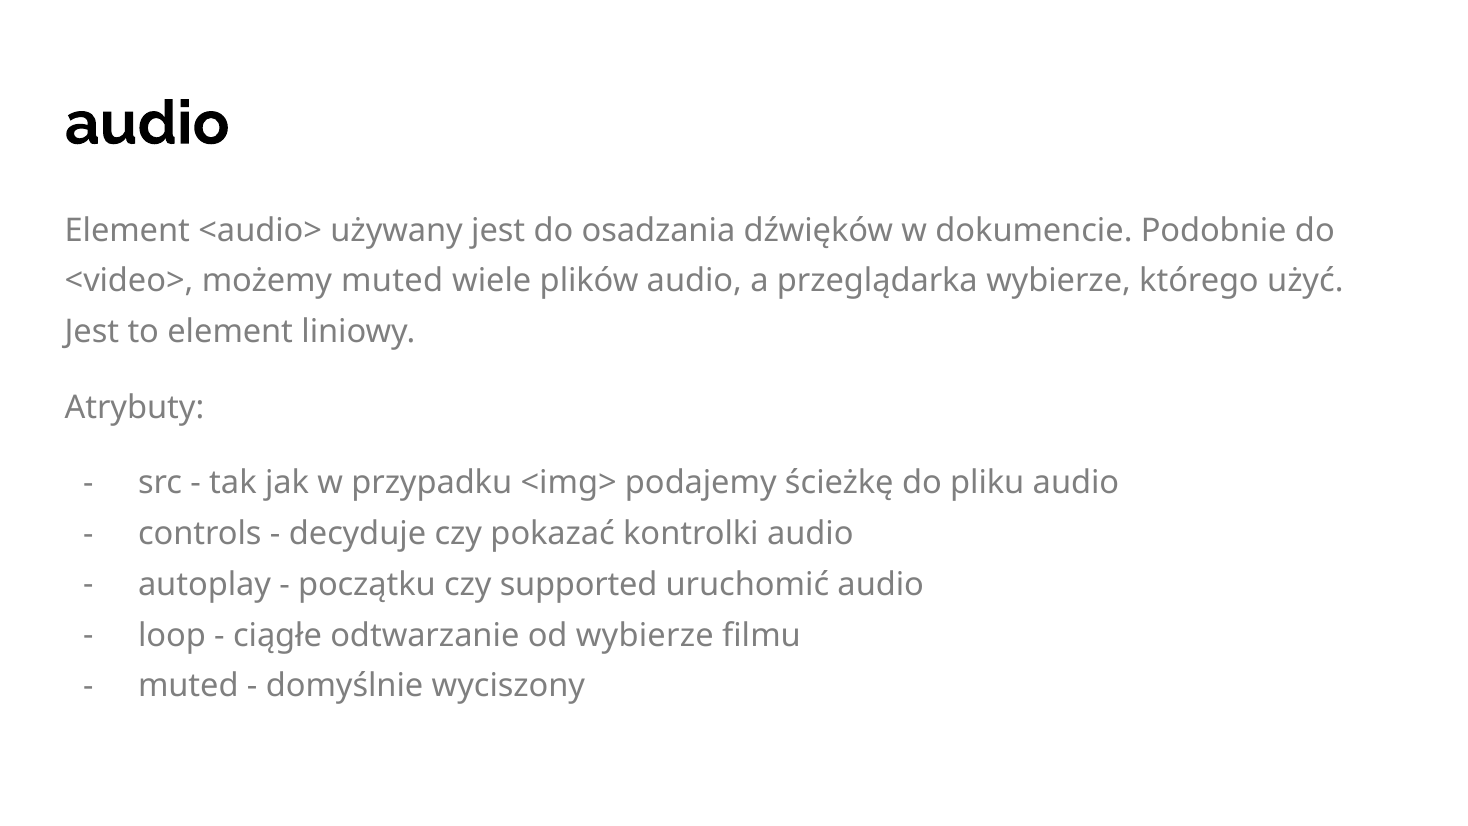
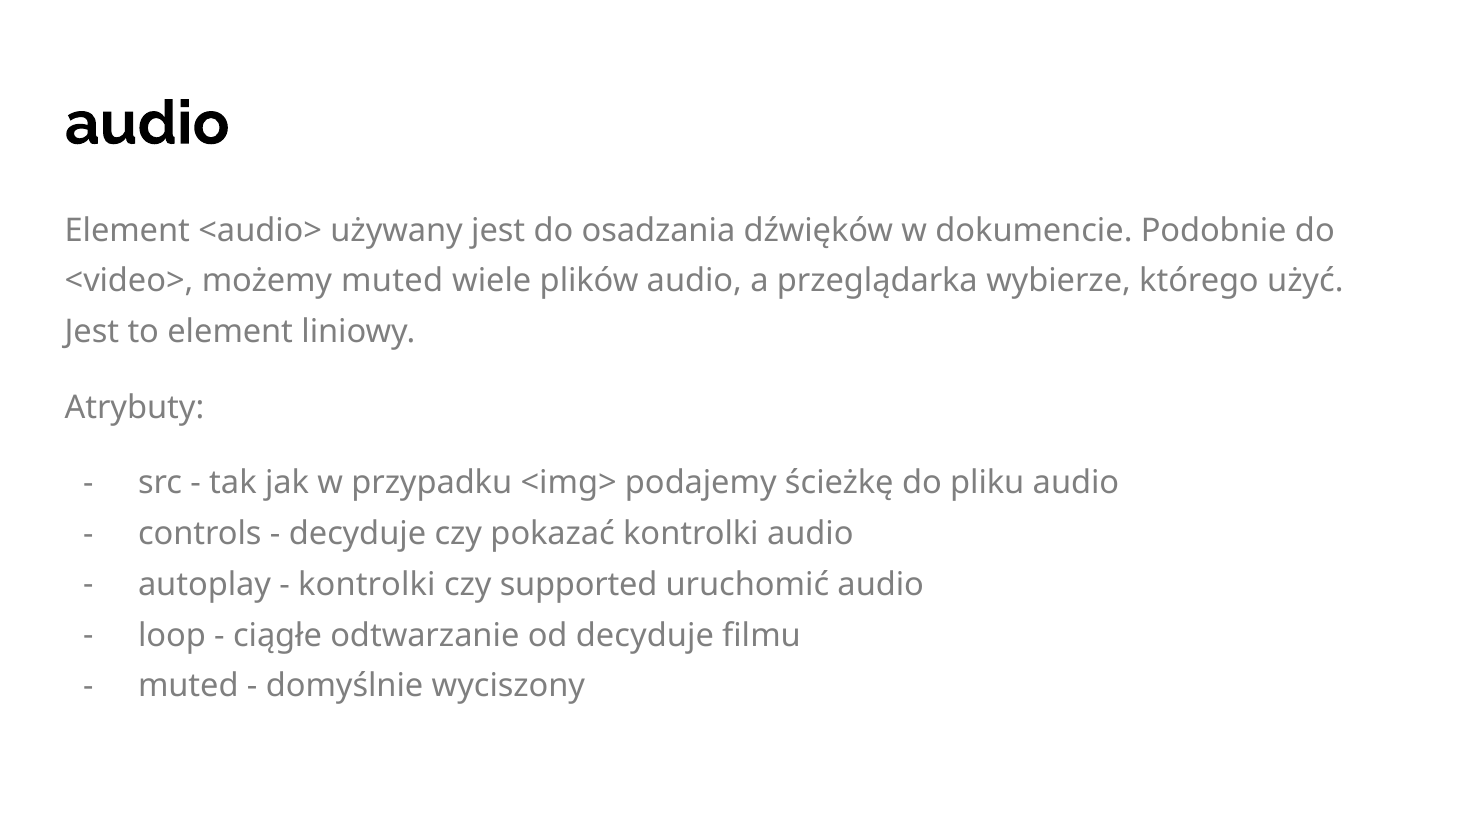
początku at (367, 584): początku -> kontrolki
od wybierze: wybierze -> decyduje
